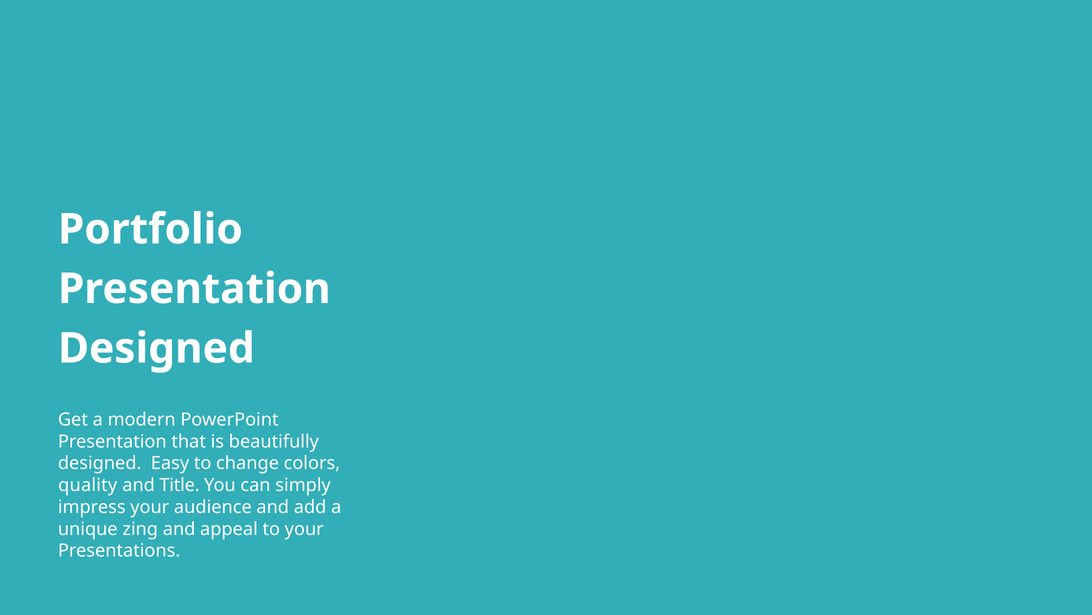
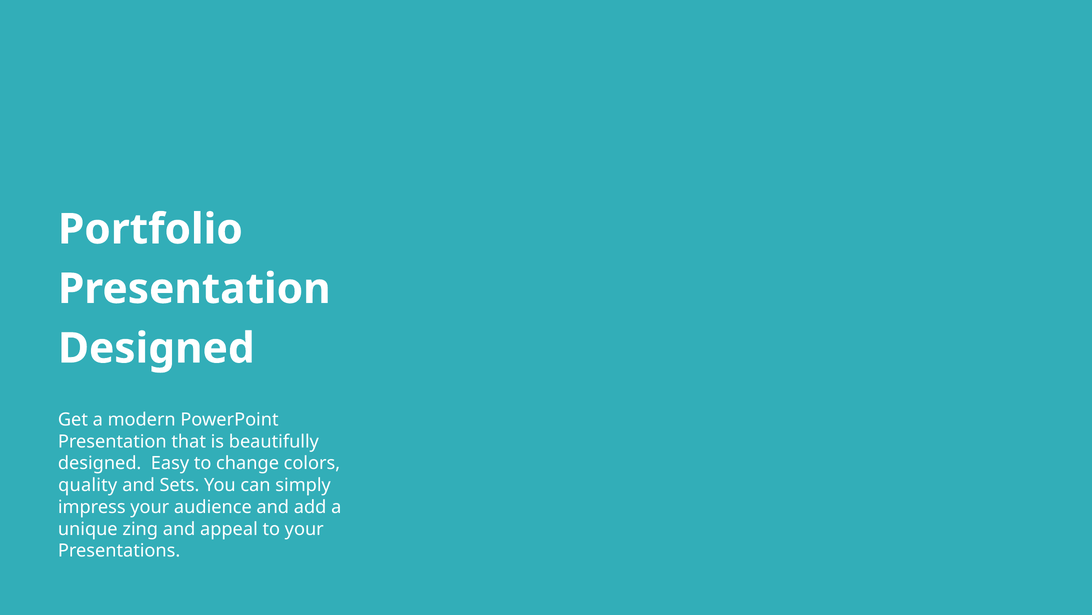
Title: Title -> Sets
